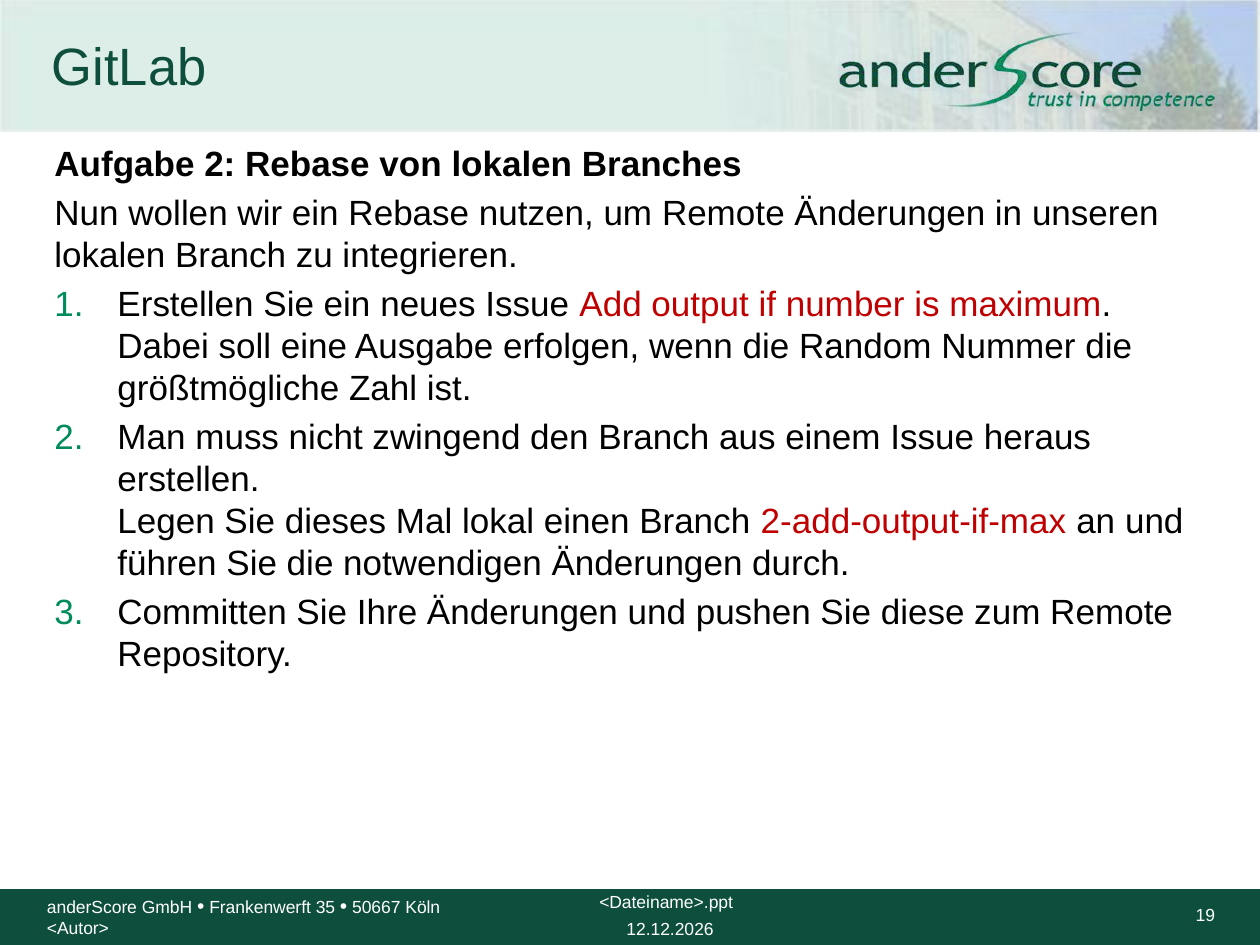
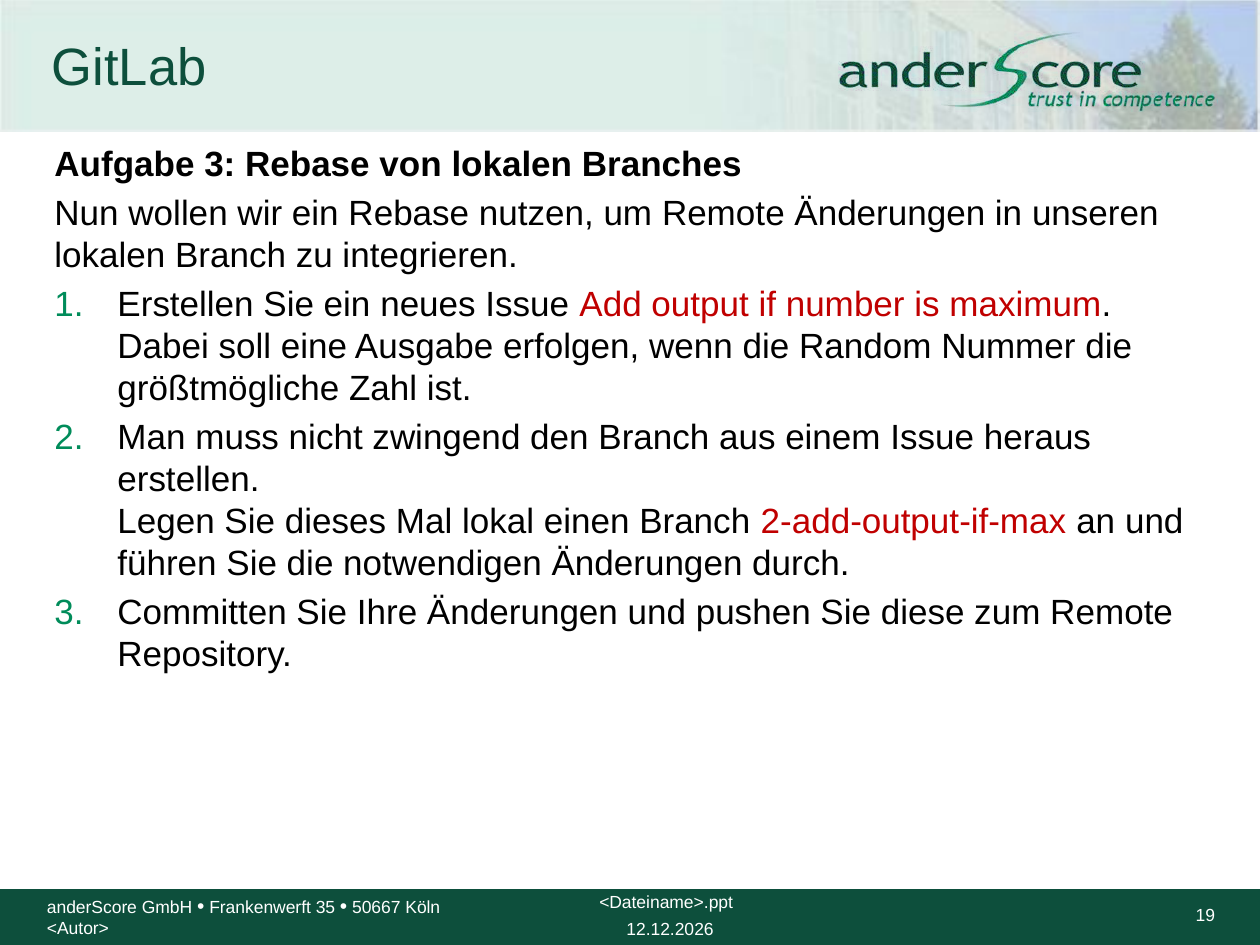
Aufgabe 2: 2 -> 3
